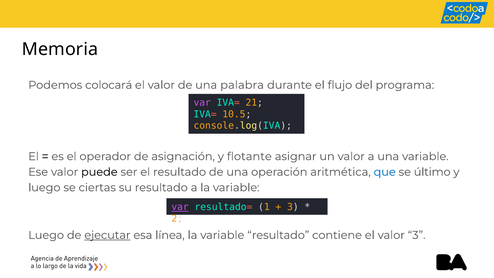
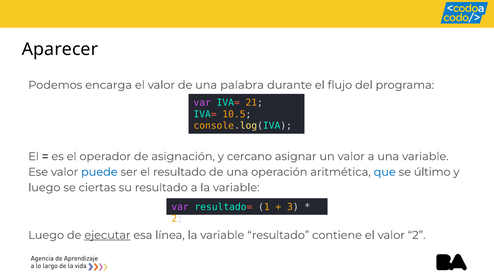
Memoria: Memoria -> Aparecer
colocará: colocará -> encarga
flotante: flotante -> cercano
puede colour: black -> blue
var at (180, 207) underline: present -> none
valor 3: 3 -> 2
